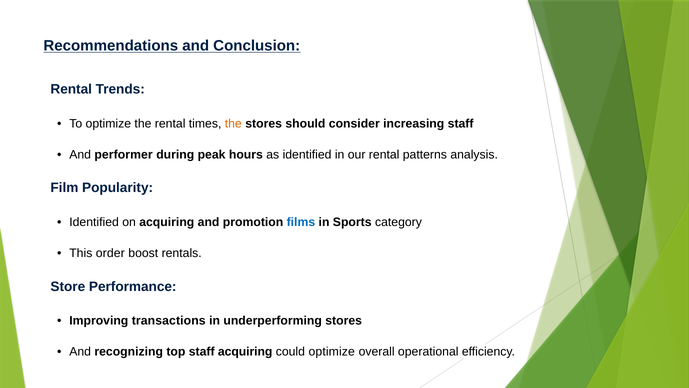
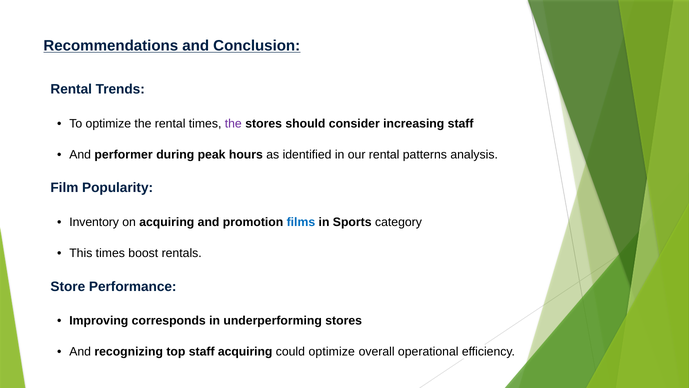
the at (233, 123) colour: orange -> purple
Identified at (94, 222): Identified -> Inventory
This order: order -> times
transactions: transactions -> corresponds
